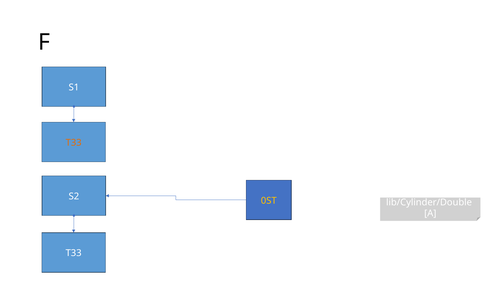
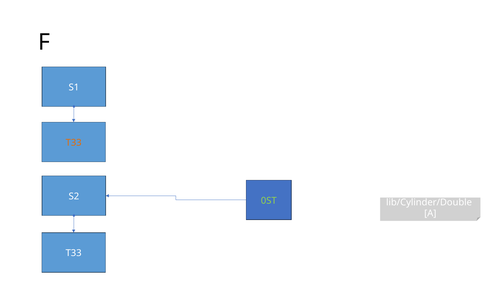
0ST colour: yellow -> light green
